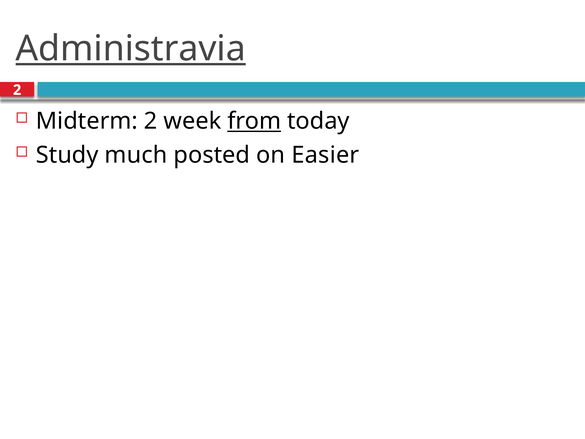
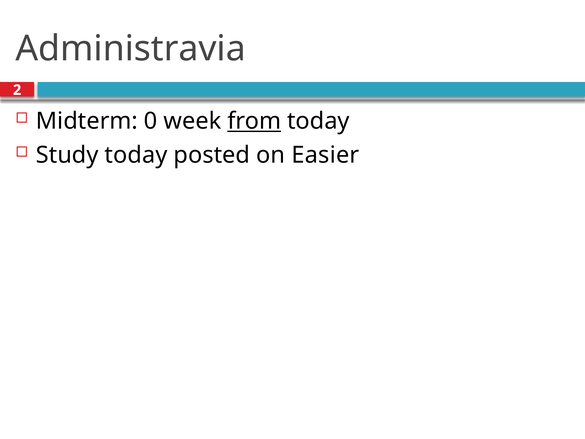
Administravia underline: present -> none
Midterm 2: 2 -> 0
Study much: much -> today
